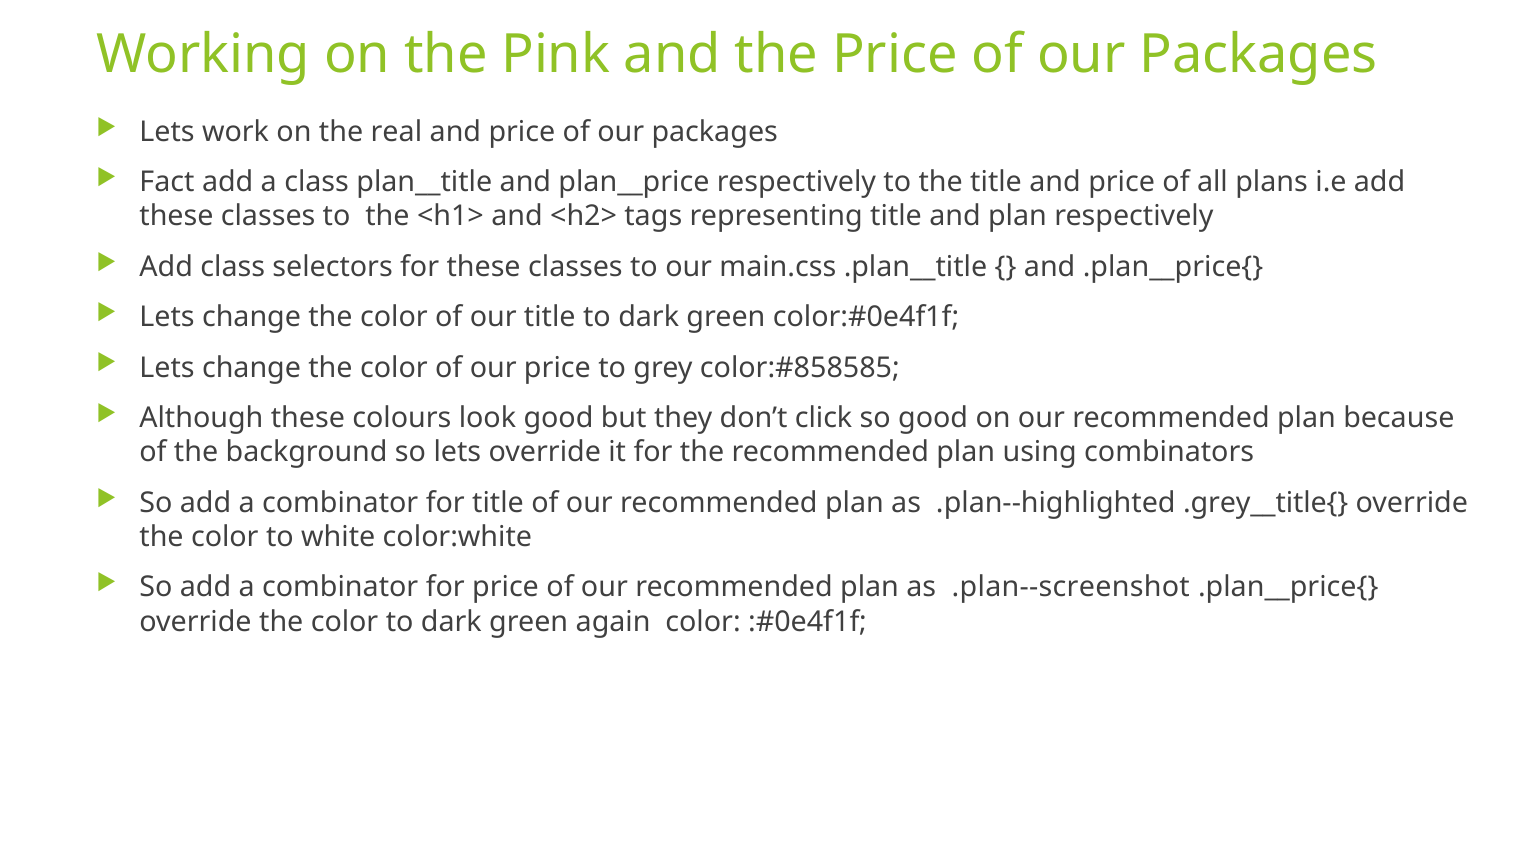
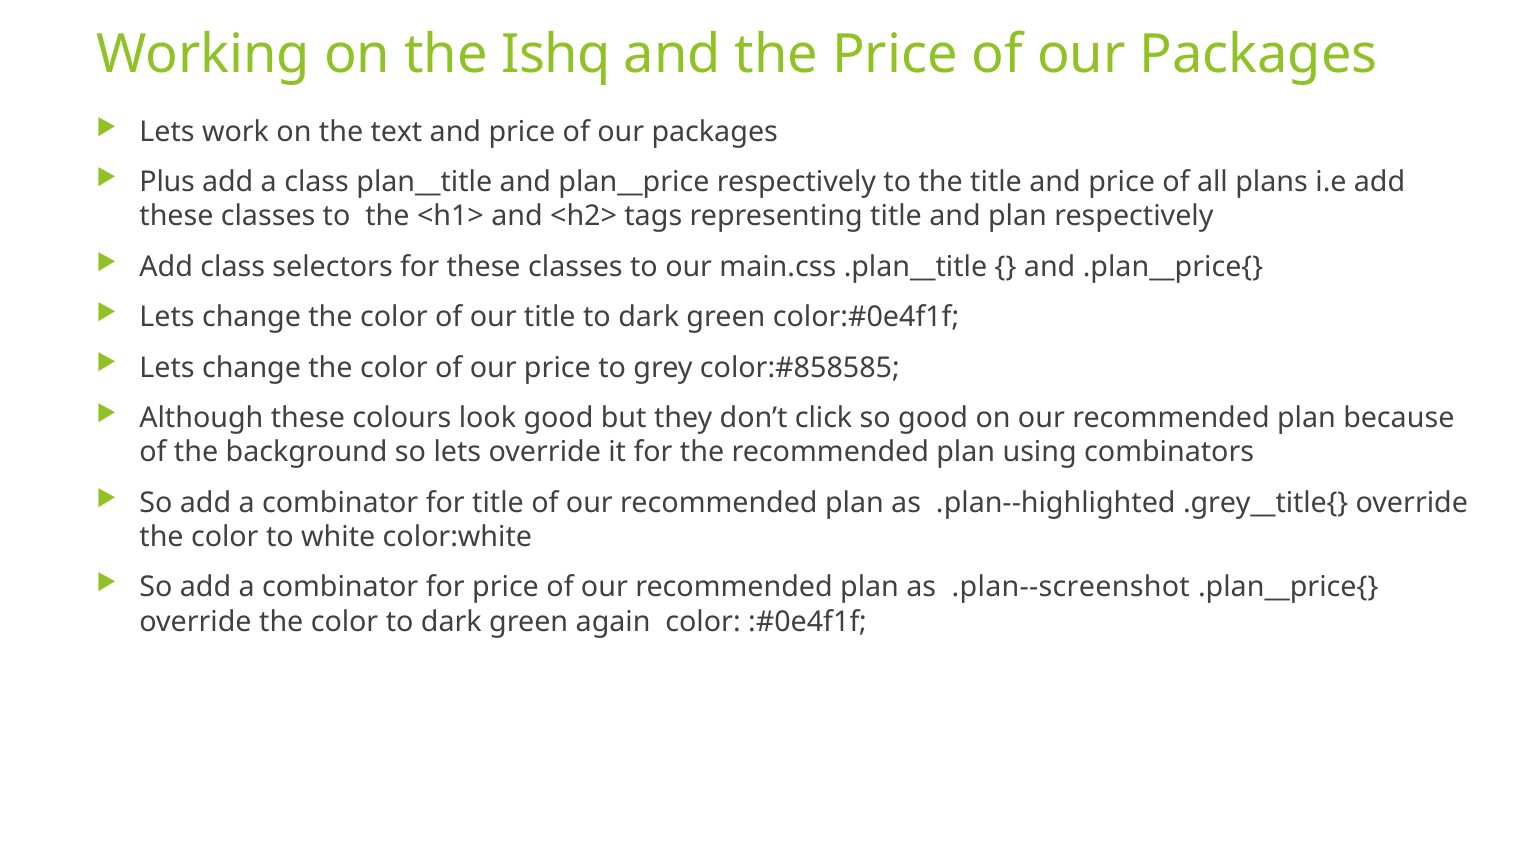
Pink: Pink -> Ishq
real: real -> text
Fact: Fact -> Plus
